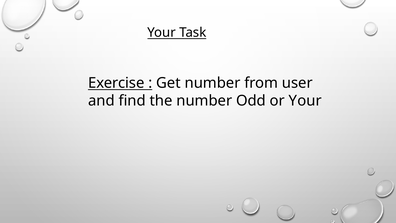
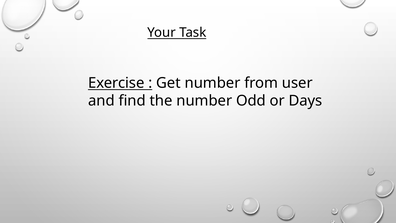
or Your: Your -> Days
